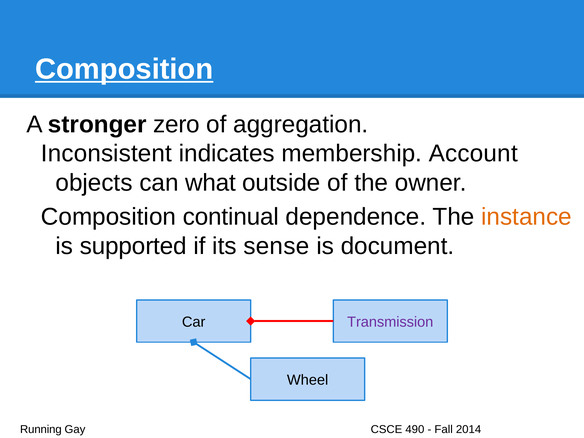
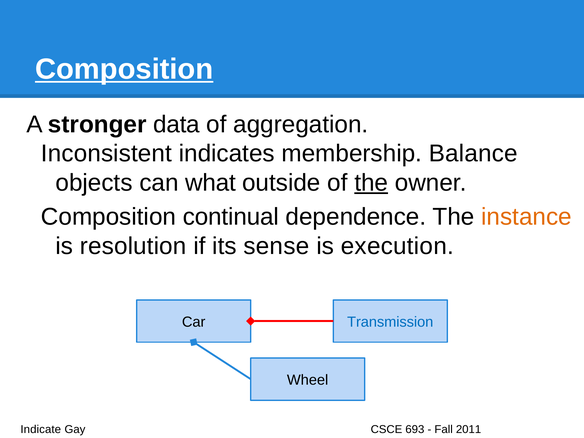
zero: zero -> data
Account: Account -> Balance
the at (371, 183) underline: none -> present
supported: supported -> resolution
document: document -> execution
Transmission colour: purple -> blue
Running: Running -> Indicate
490: 490 -> 693
2014: 2014 -> 2011
